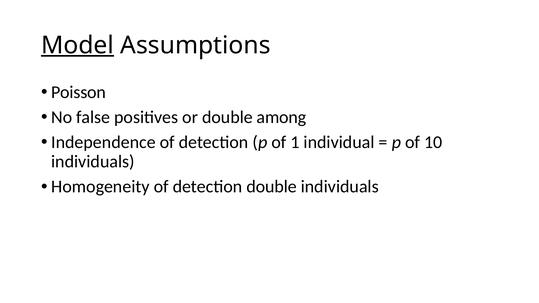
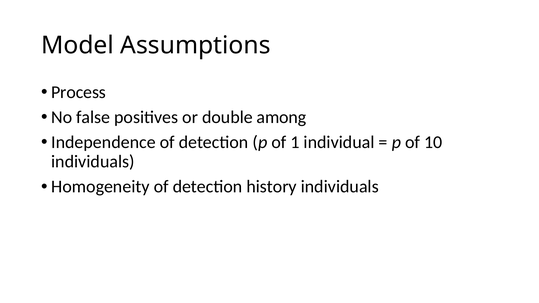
Model underline: present -> none
Poisson: Poisson -> Process
detection double: double -> history
